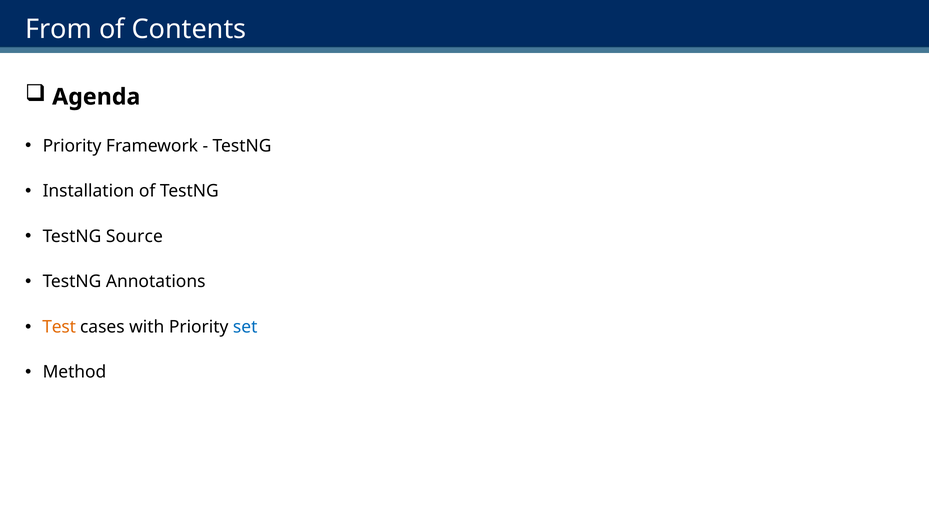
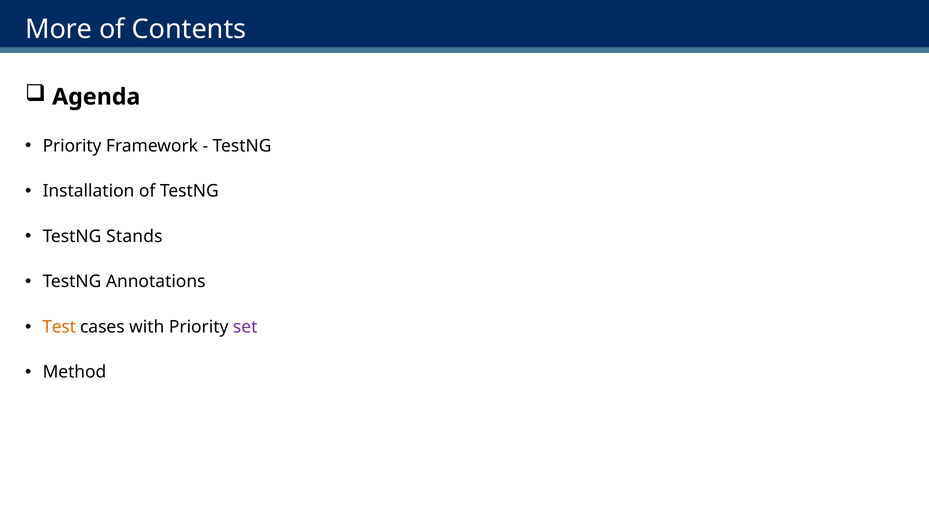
From: From -> More
Source: Source -> Stands
set colour: blue -> purple
